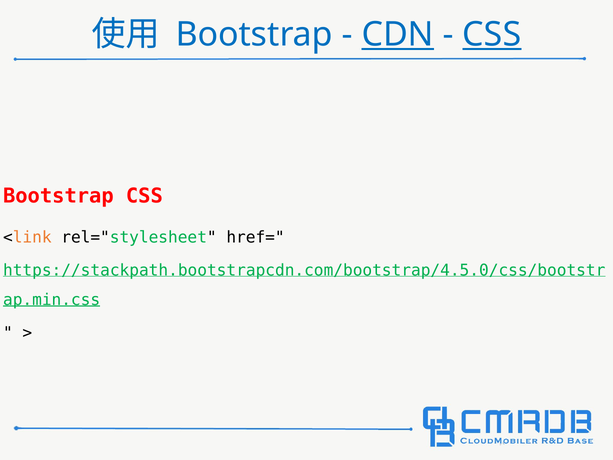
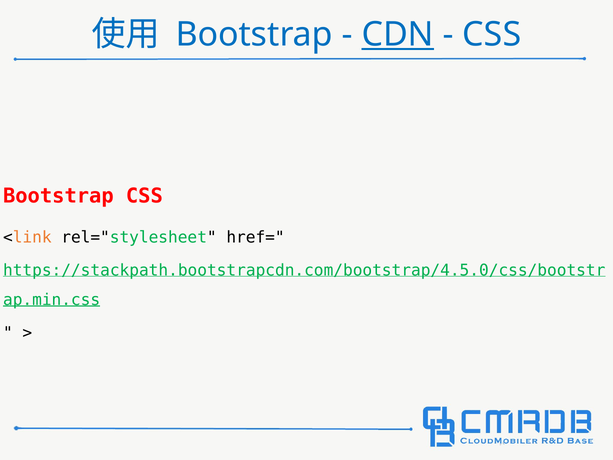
CSS at (492, 34) underline: present -> none
